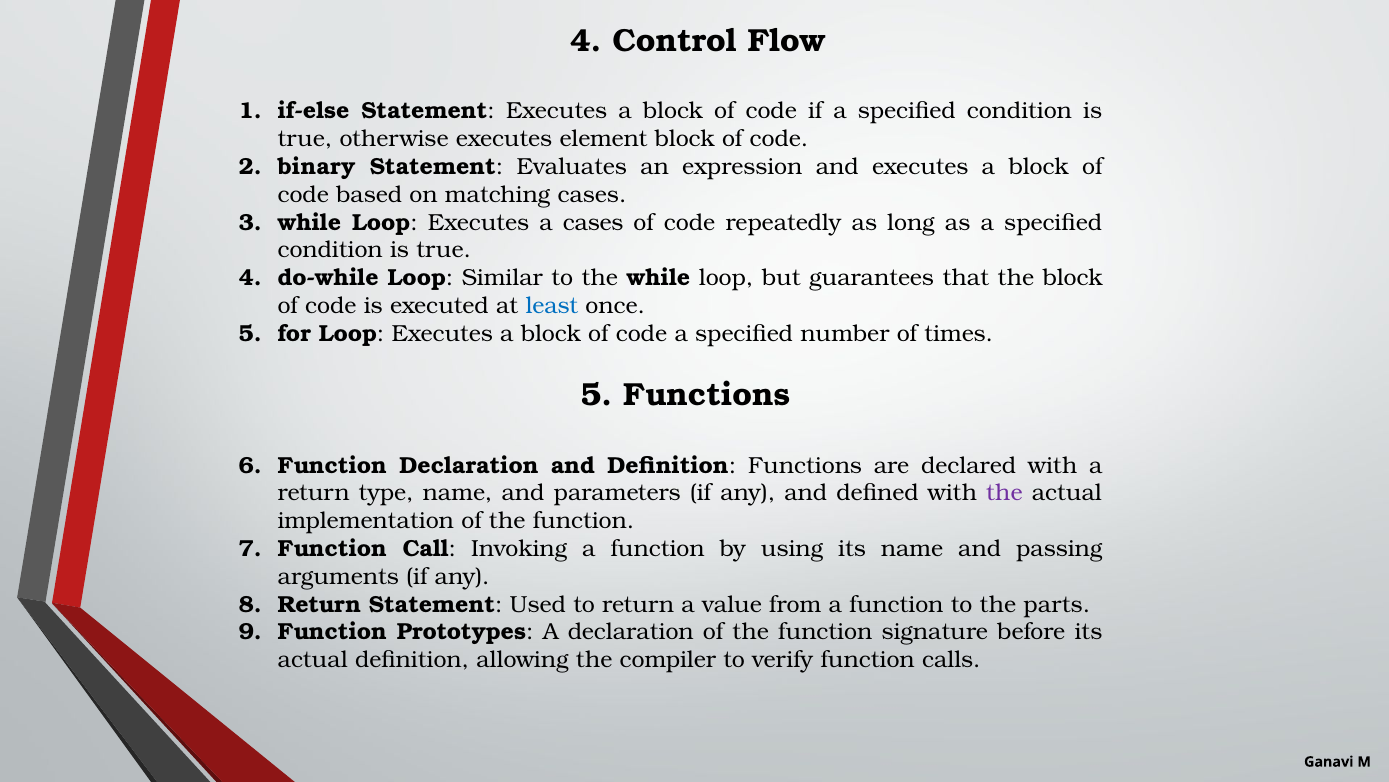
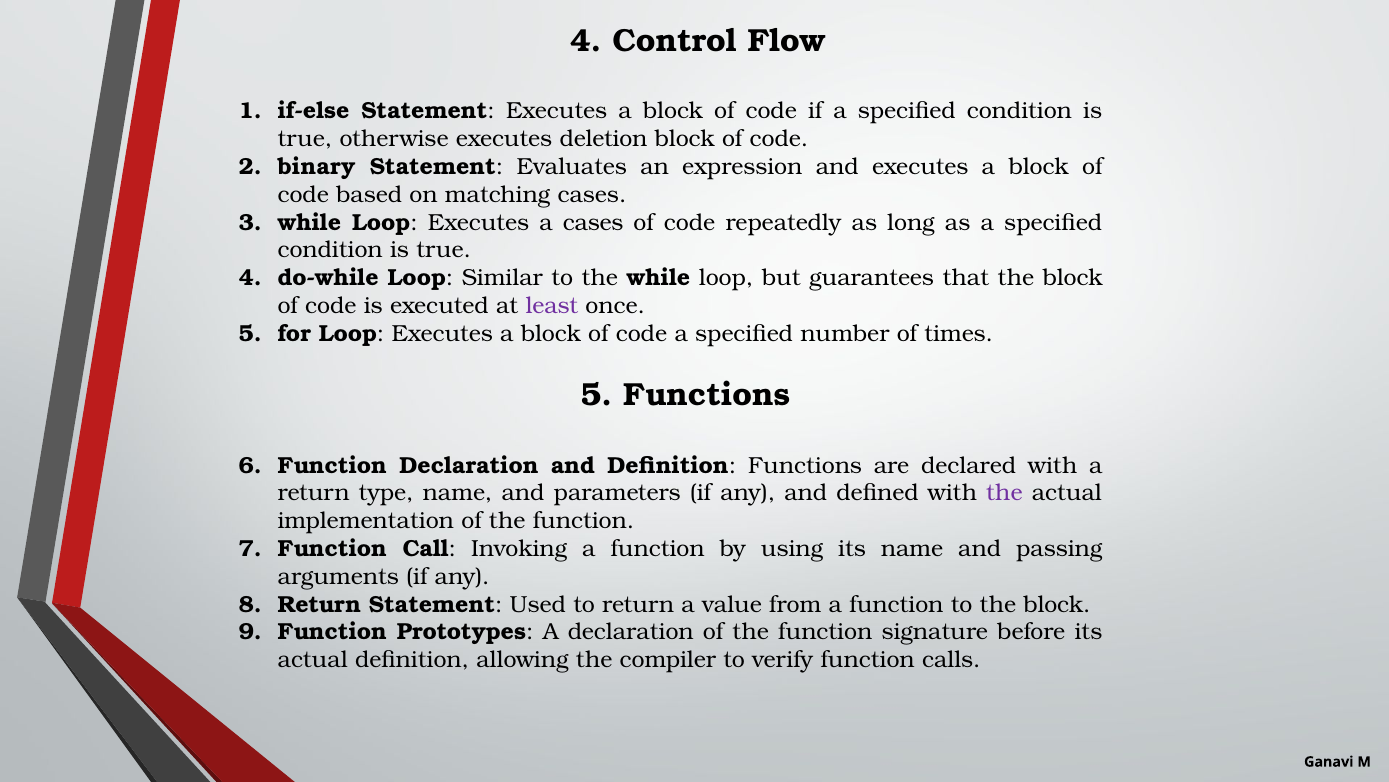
element: element -> deletion
least colour: blue -> purple
to the parts: parts -> block
